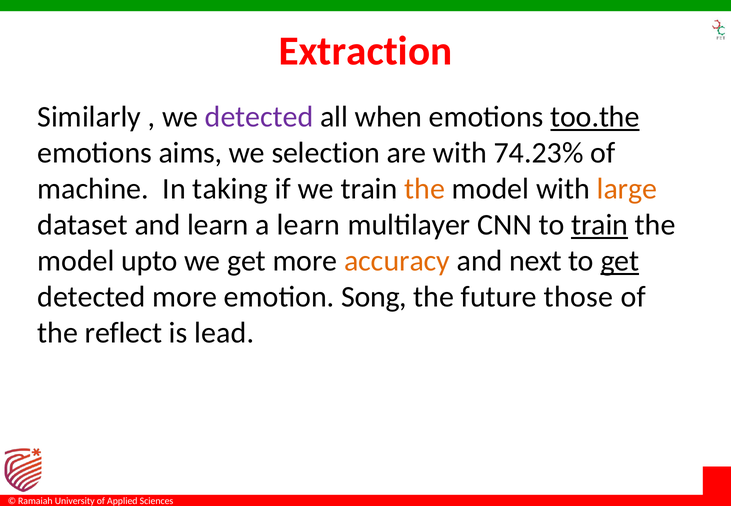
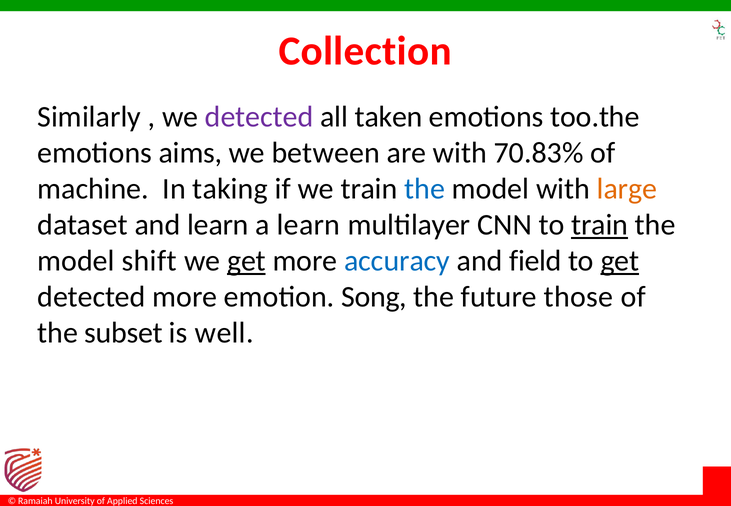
Extraction: Extraction -> Collection
when: when -> taken
too.the underline: present -> none
selection: selection -> between
74.23%: 74.23% -> 70.83%
the at (425, 189) colour: orange -> blue
upto: upto -> shift
get at (246, 261) underline: none -> present
accuracy colour: orange -> blue
next: next -> field
reflect: reflect -> subset
lead: lead -> well
